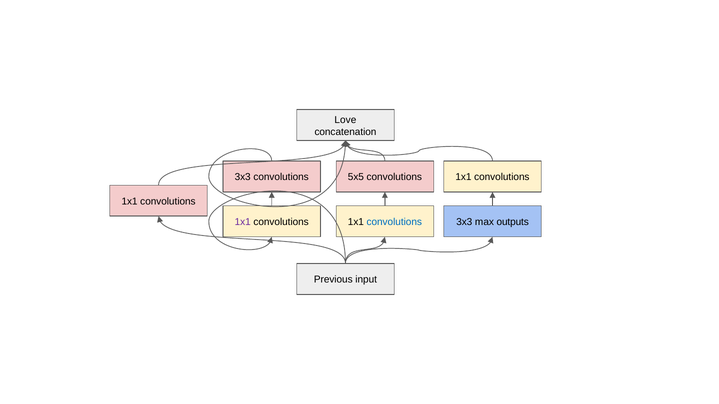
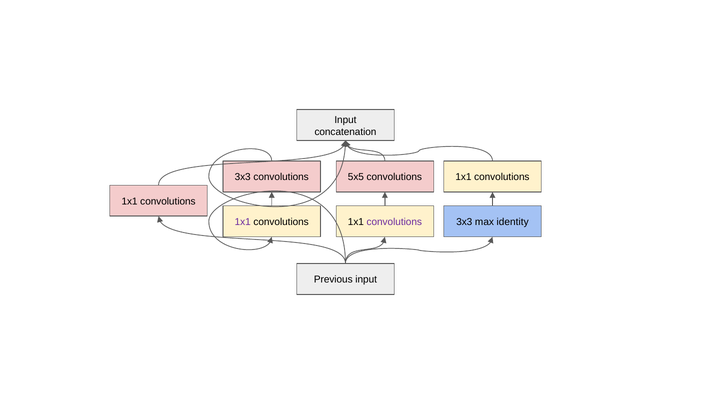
Love at (345, 120): Love -> Input
convolutions at (394, 222) colour: blue -> purple
outputs: outputs -> identity
